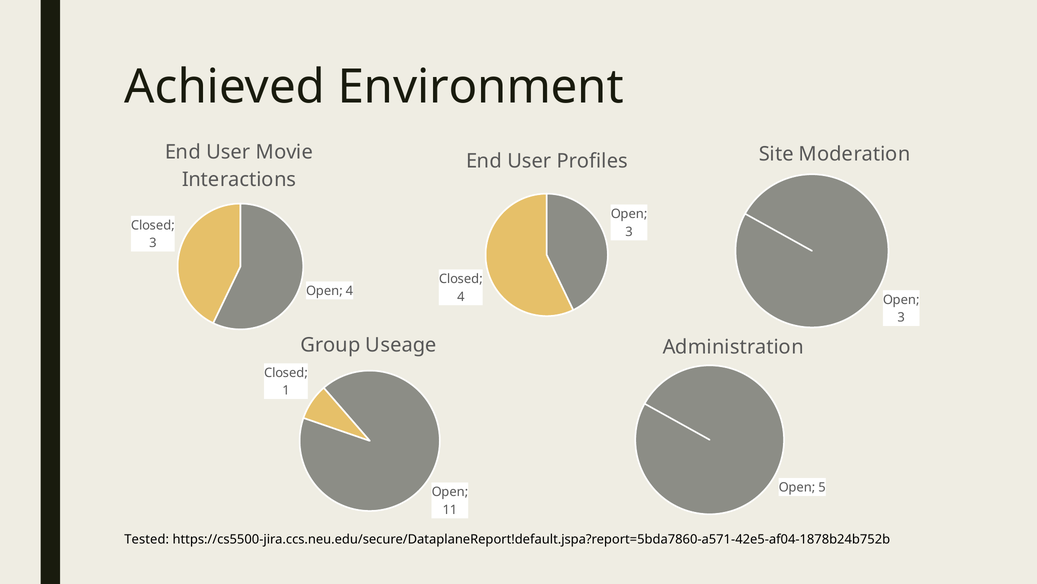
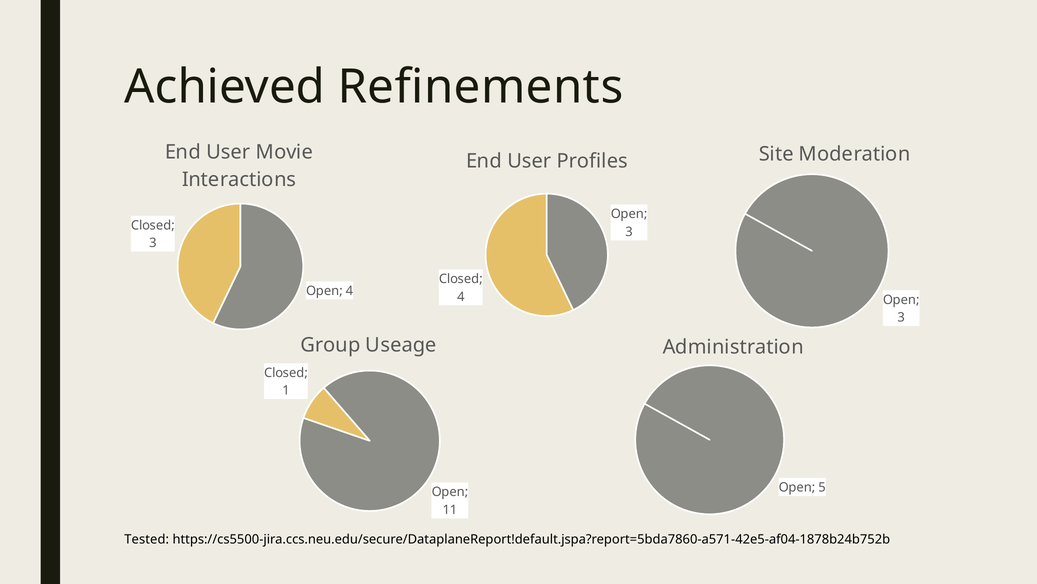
Environment: Environment -> Refinements
